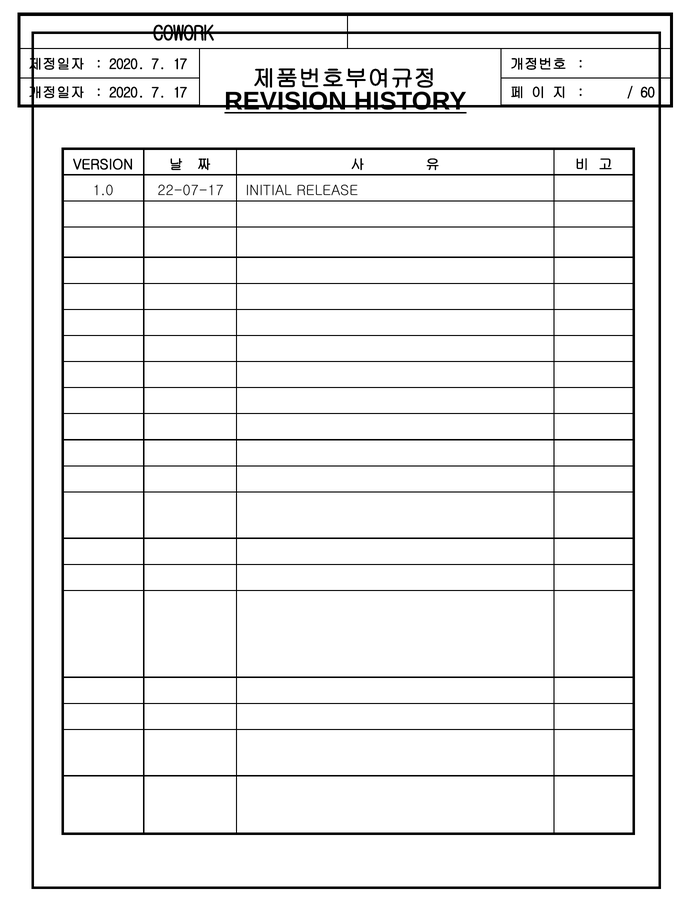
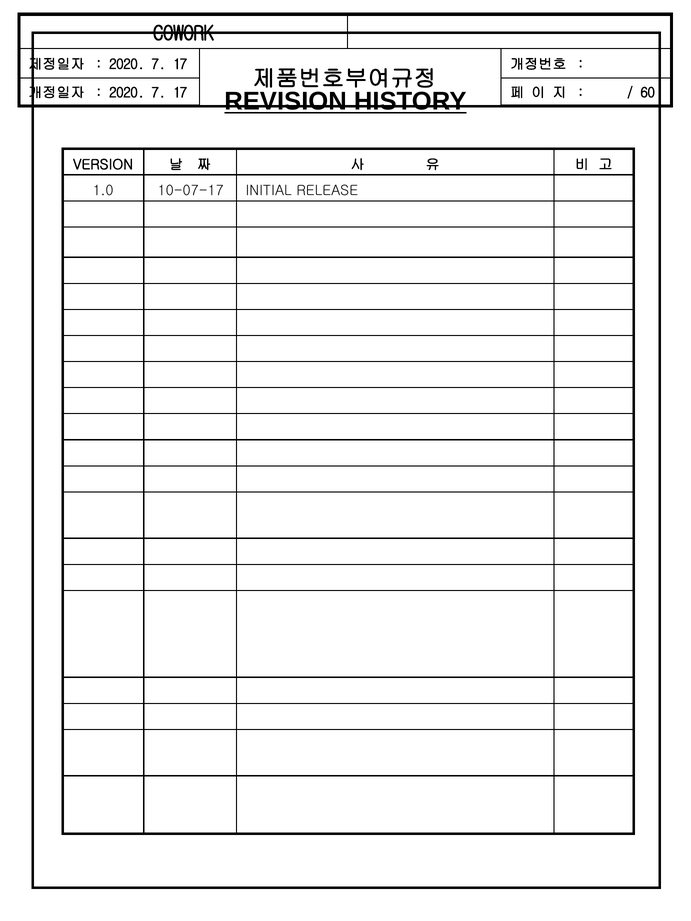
22-07-17: 22-07-17 -> 10-07-17
